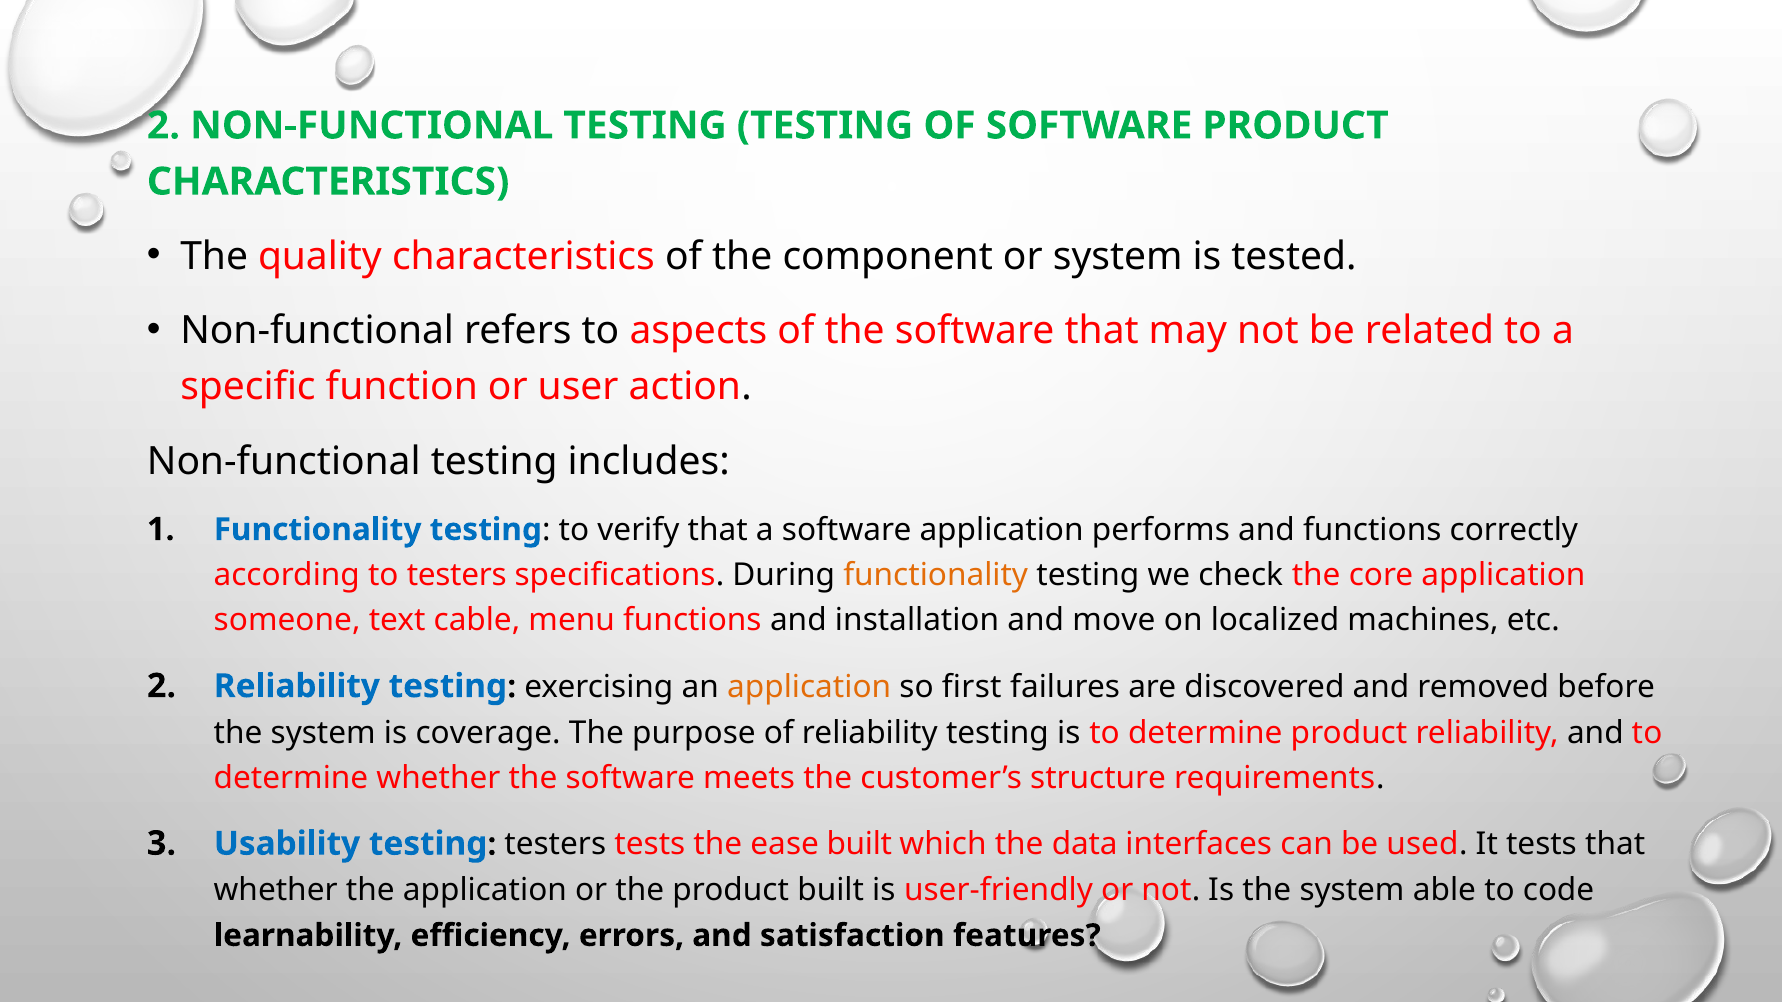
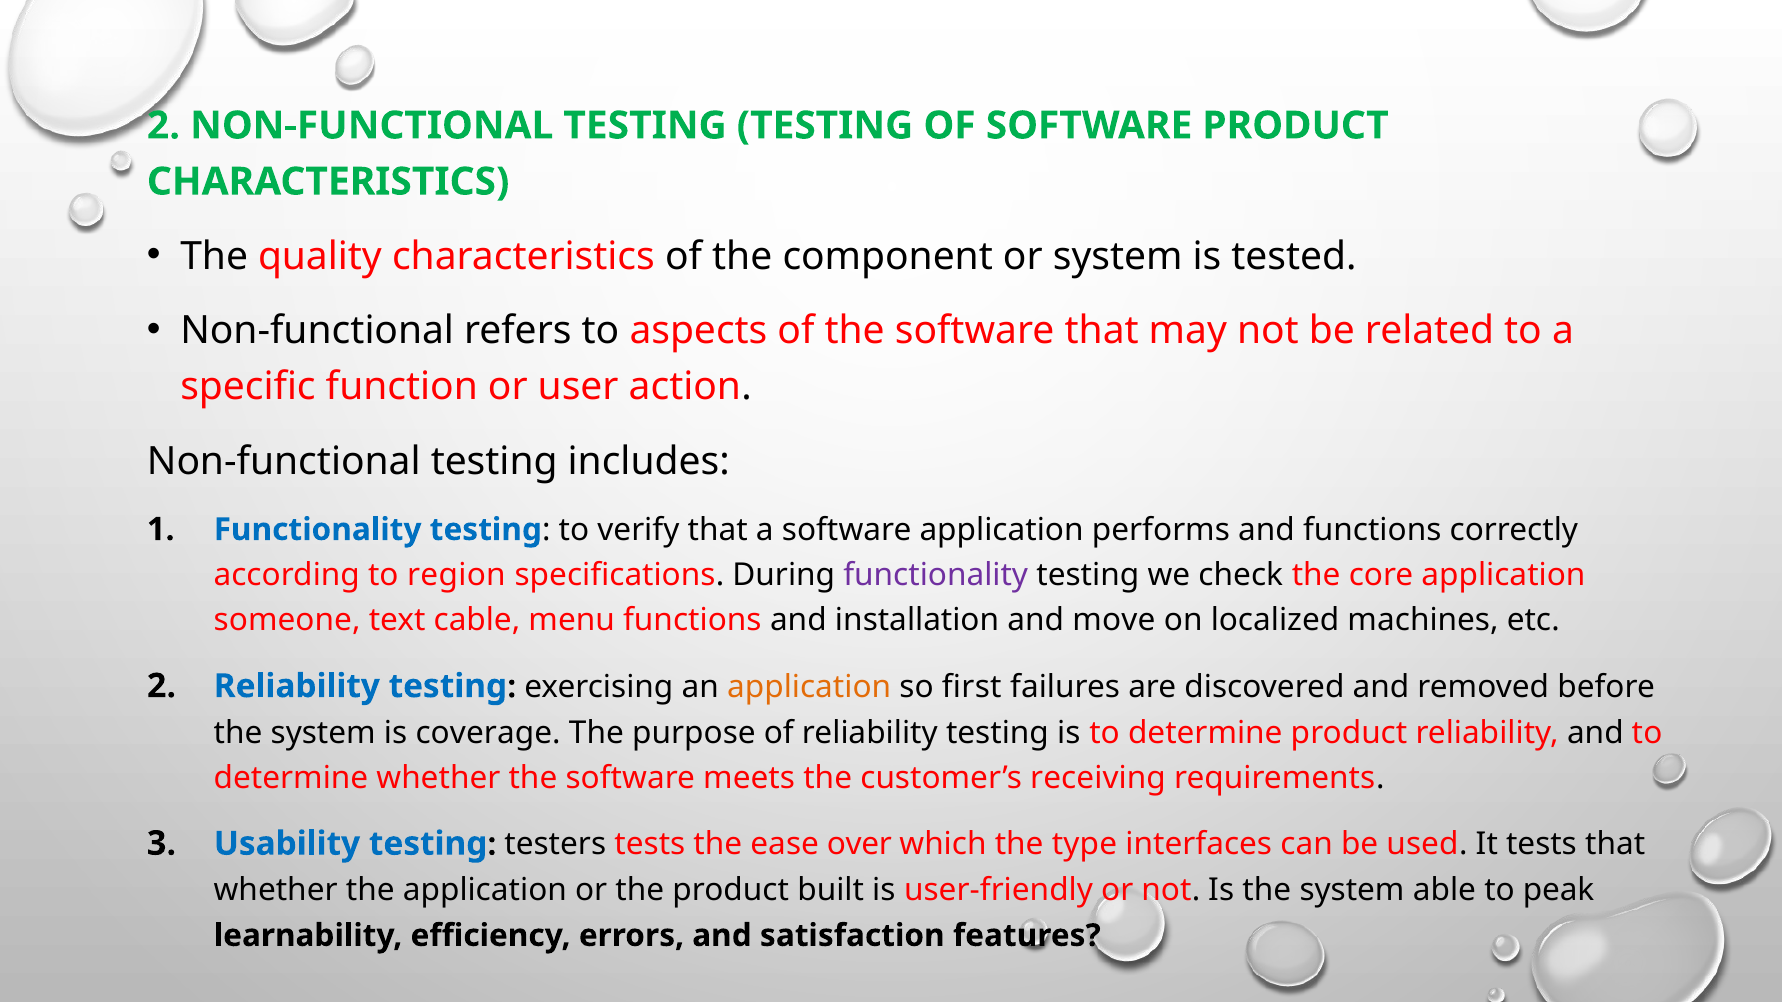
to testers: testers -> region
functionality at (936, 575) colour: orange -> purple
structure: structure -> receiving
ease built: built -> over
data: data -> type
code: code -> peak
